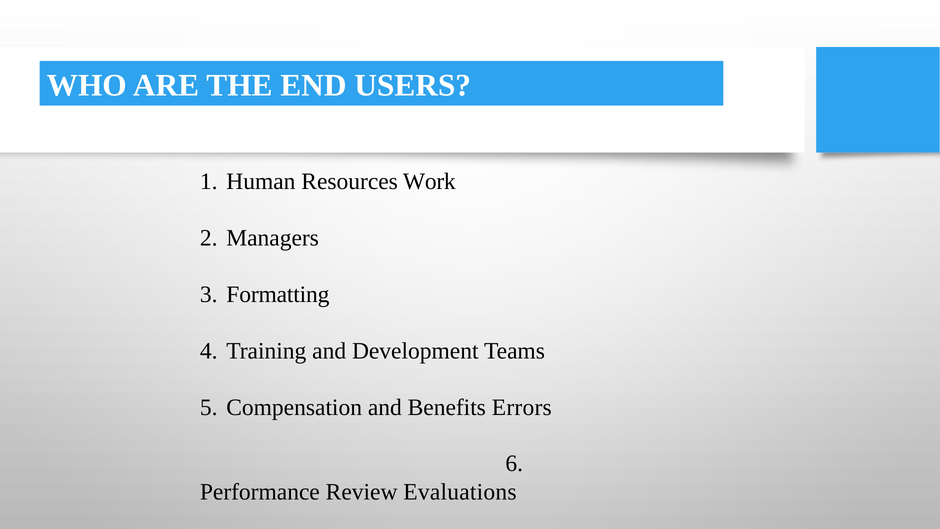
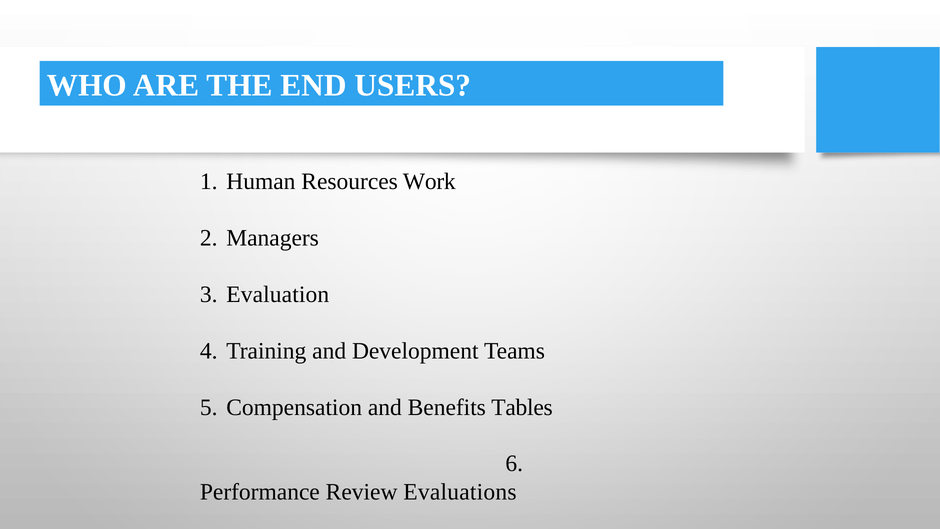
Formatting: Formatting -> Evaluation
Errors: Errors -> Tables
